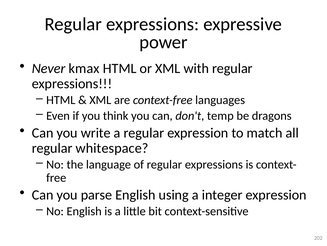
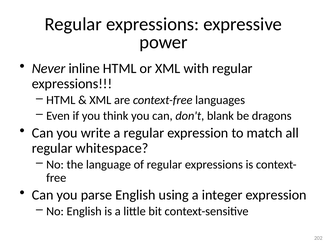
kmax: kmax -> inline
temp: temp -> blank
